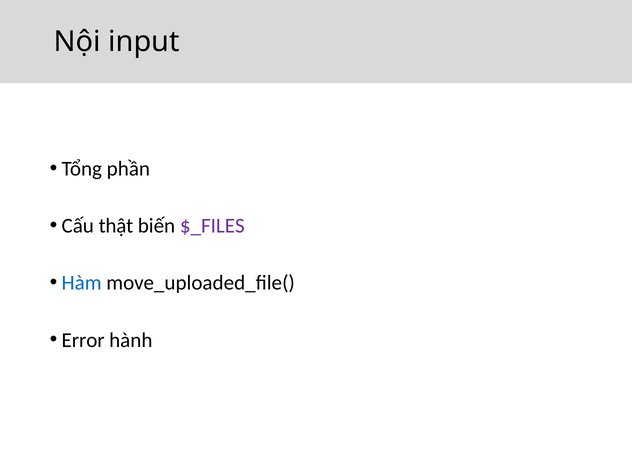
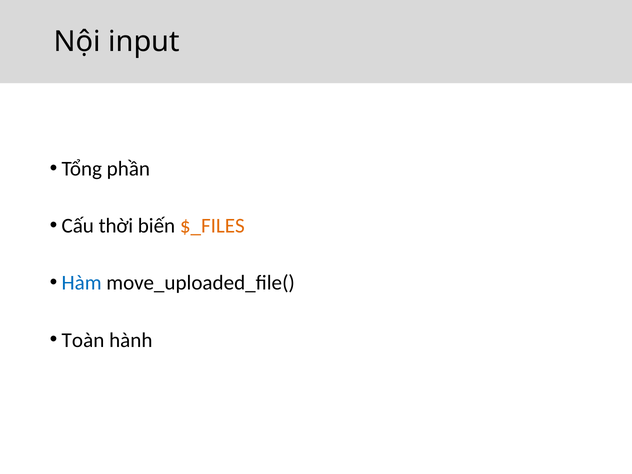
thật: thật -> thời
$_FILES colour: purple -> orange
Error: Error -> Toàn
